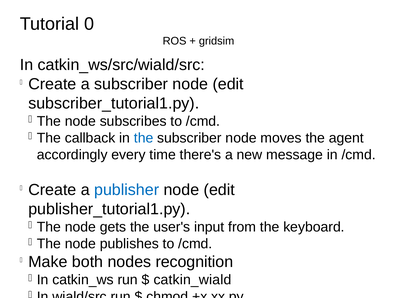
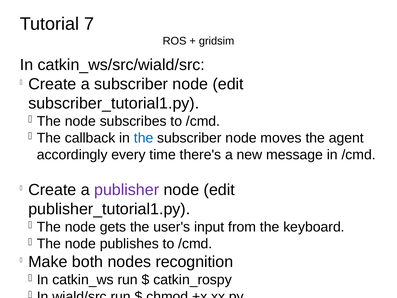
0: 0 -> 7
publisher colour: blue -> purple
catkin_wiald: catkin_wiald -> catkin_rospy
